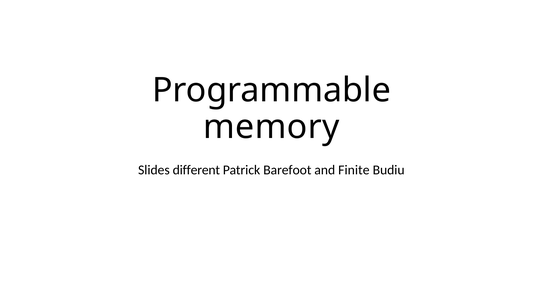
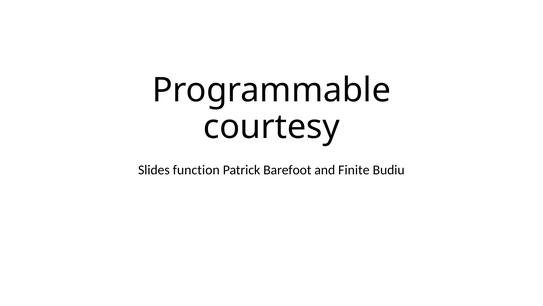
memory: memory -> courtesy
different: different -> function
